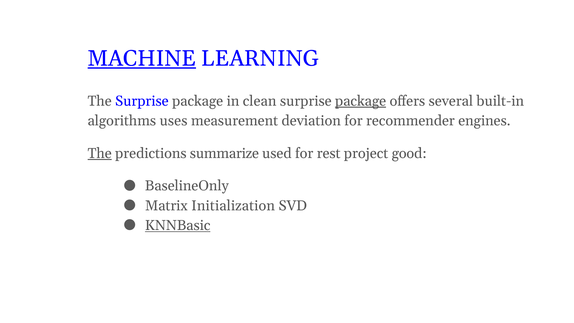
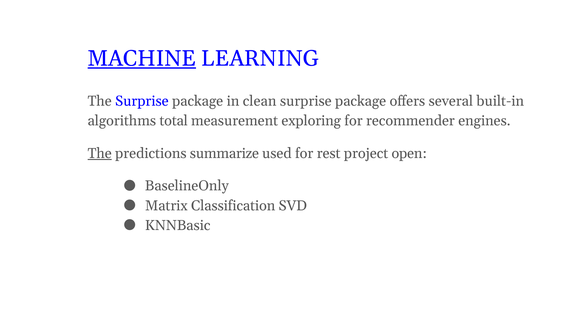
package at (361, 101) underline: present -> none
uses: uses -> total
deviation: deviation -> exploring
good: good -> open
Initialization: Initialization -> Classification
KNNBasic underline: present -> none
